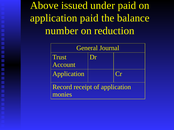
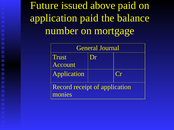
Above: Above -> Future
under: under -> above
reduction: reduction -> mortgage
